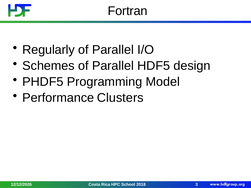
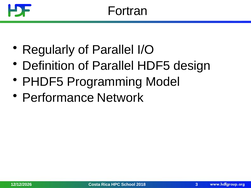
Schemes: Schemes -> Definition
Clusters: Clusters -> Network
